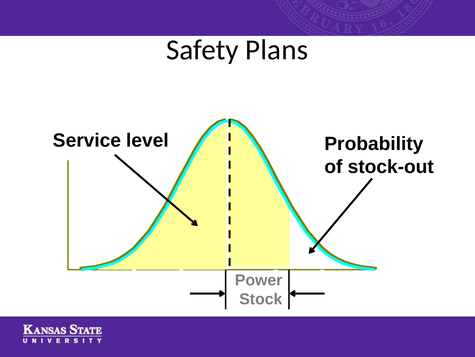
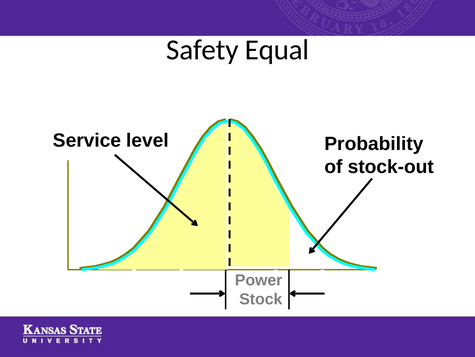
Plans: Plans -> Equal
